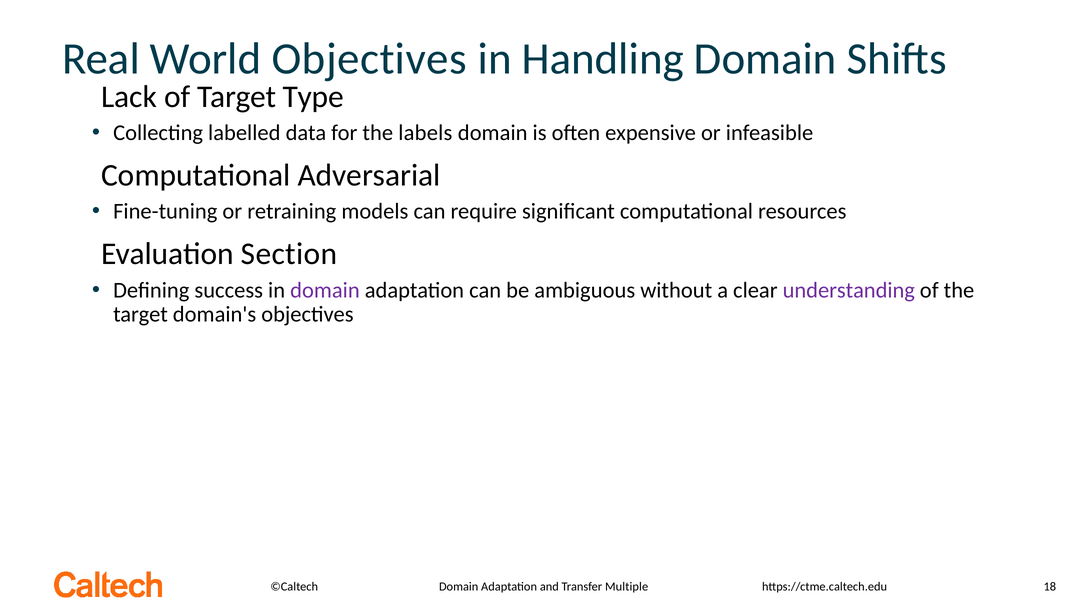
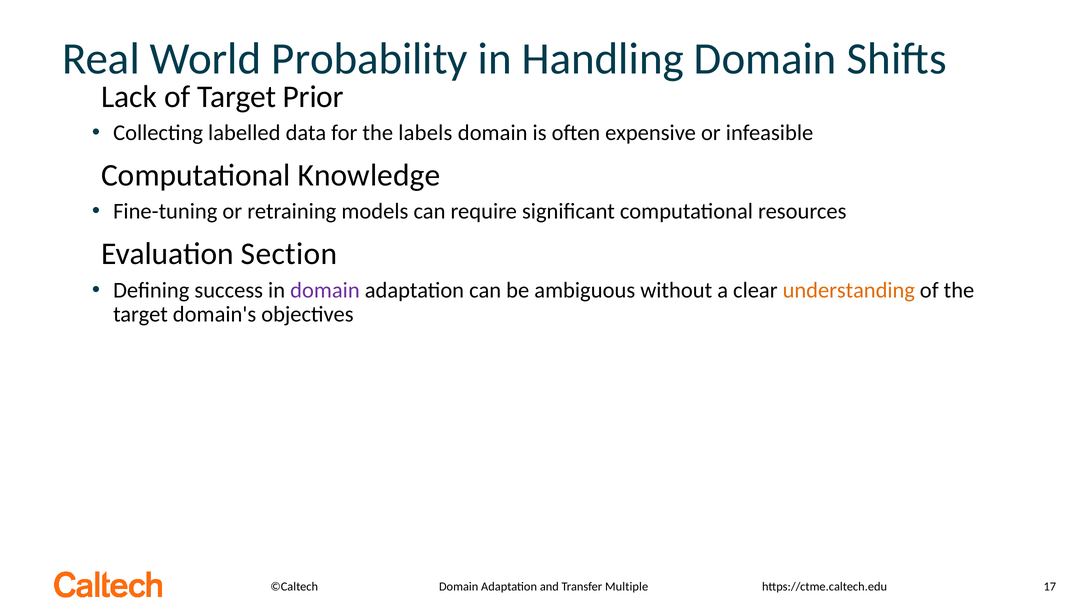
World Objectives: Objectives -> Probability
Type: Type -> Prior
Adversarial: Adversarial -> Knowledge
understanding colour: purple -> orange
18: 18 -> 17
